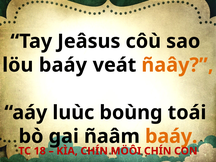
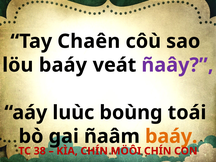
Jeâsus: Jeâsus -> Chaên
ñaây colour: orange -> purple
18: 18 -> 38
